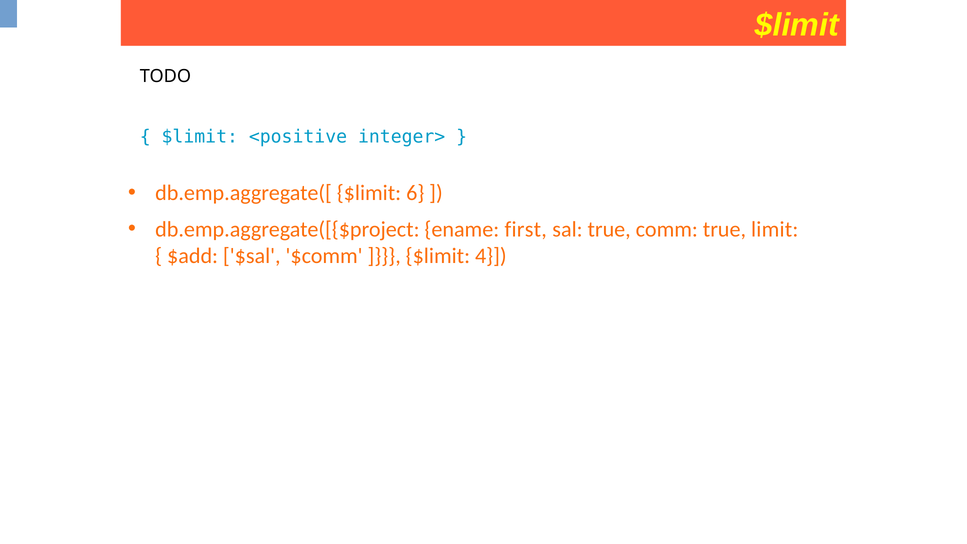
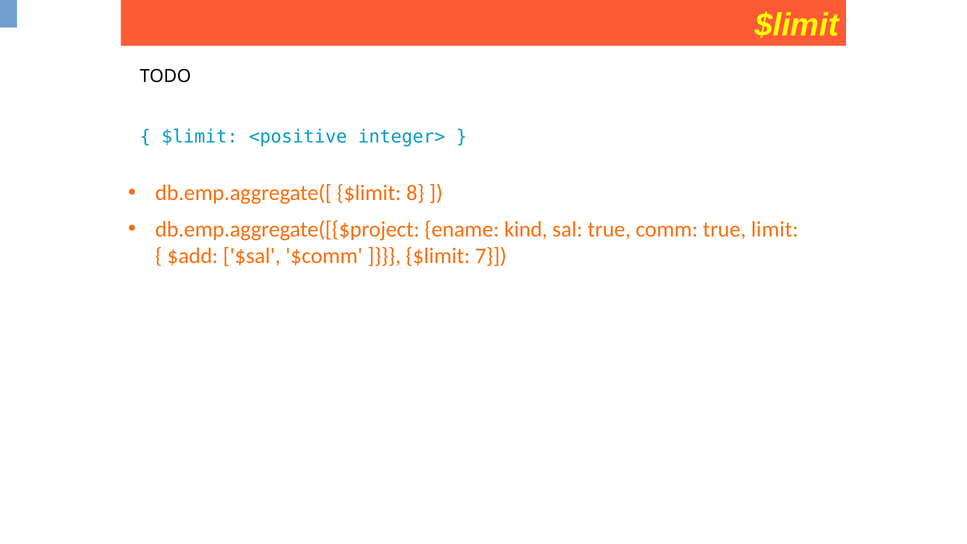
6: 6 -> 8
first: first -> kind
4: 4 -> 7
